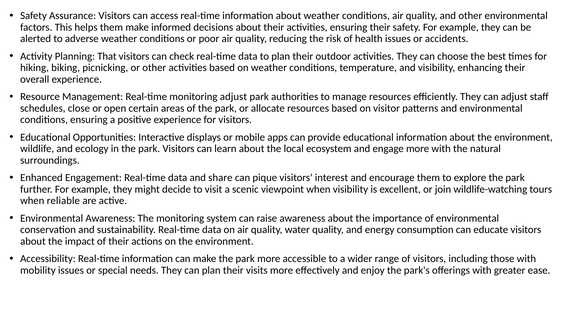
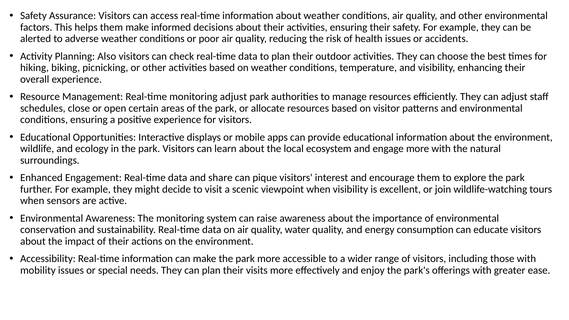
That: That -> Also
reliable: reliable -> sensors
